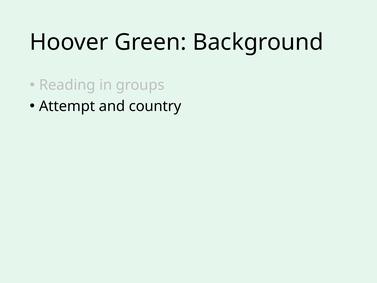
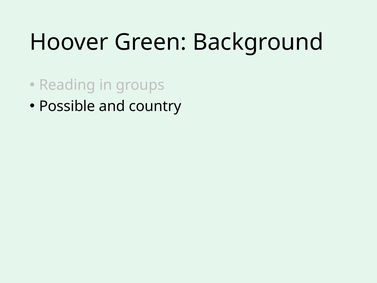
Attempt: Attempt -> Possible
